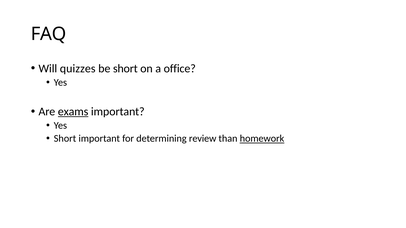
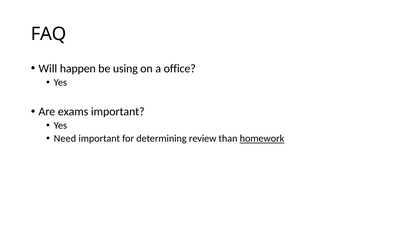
quizzes: quizzes -> happen
be short: short -> using
exams underline: present -> none
Short at (65, 139): Short -> Need
